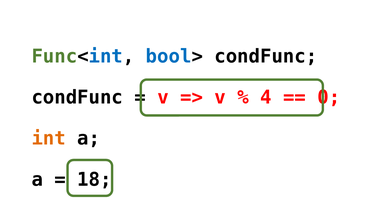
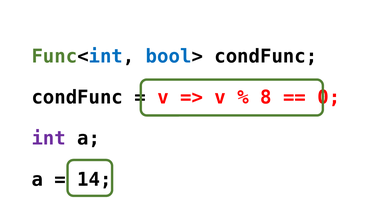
4: 4 -> 8
int colour: orange -> purple
18: 18 -> 14
